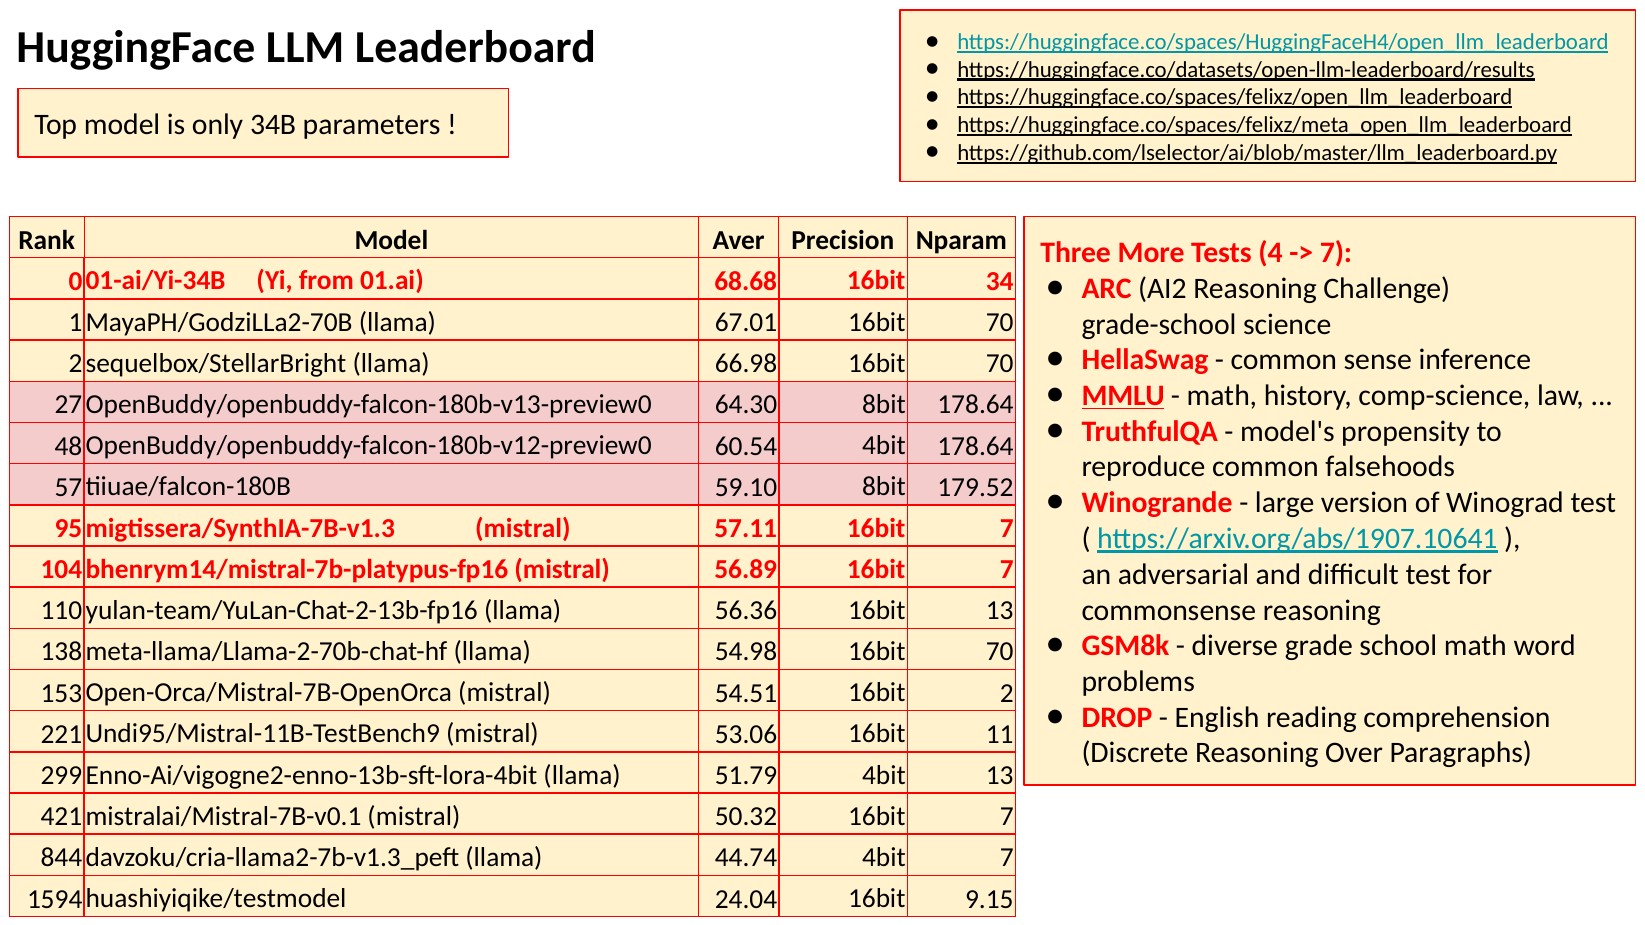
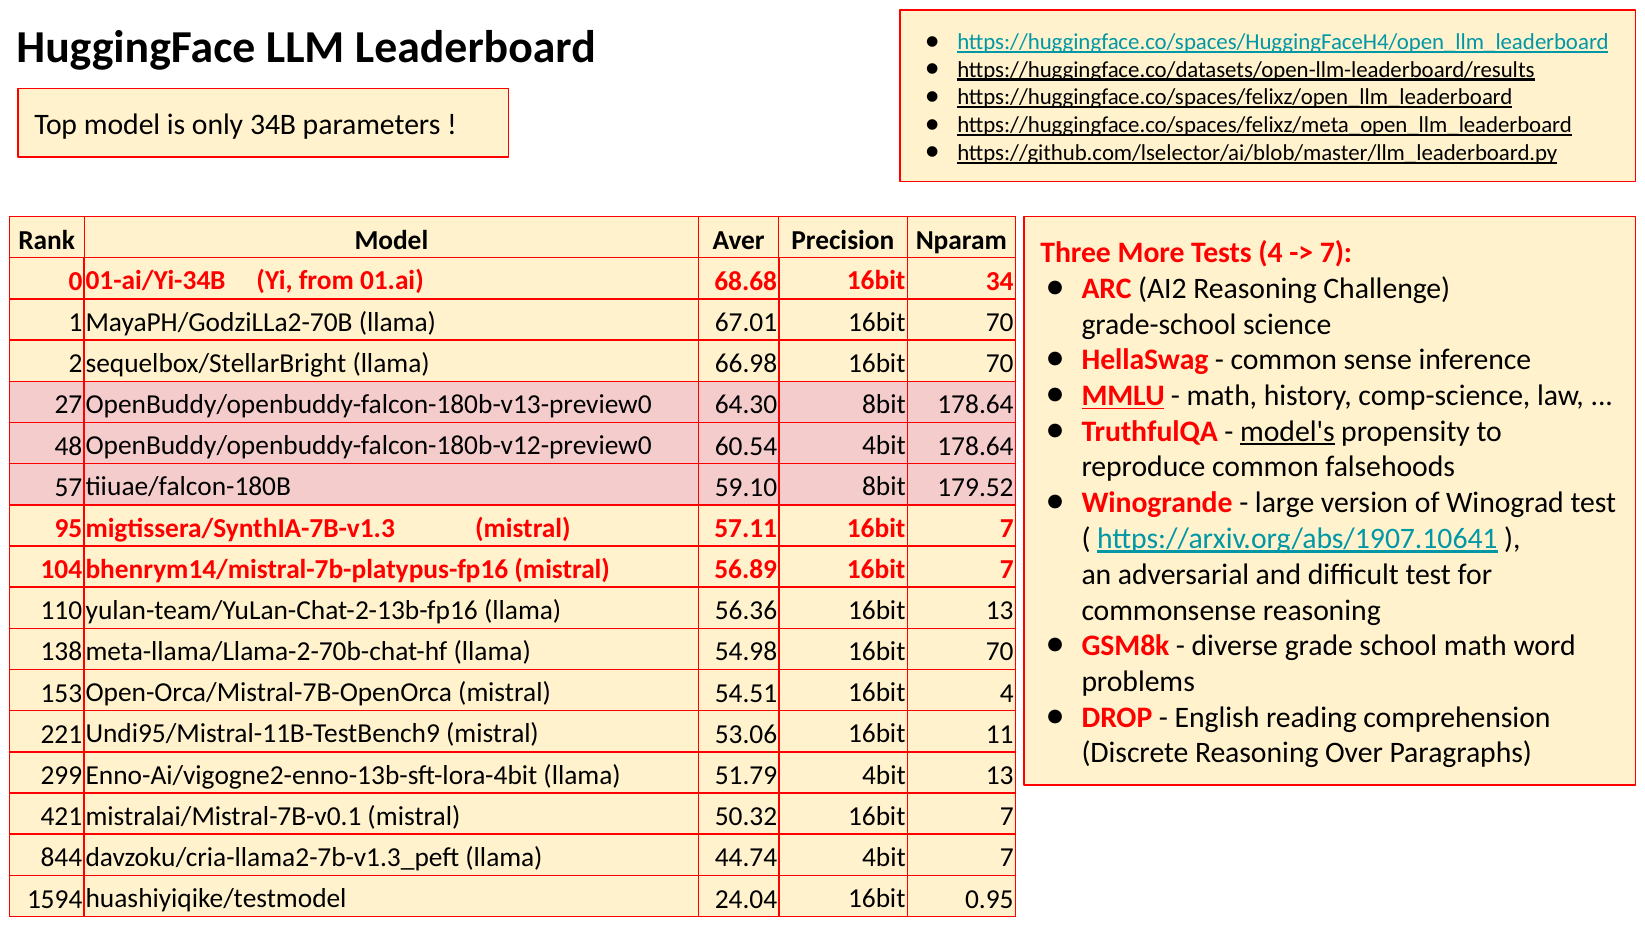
model's underline: none -> present
16bit 2: 2 -> 4
9.15: 9.15 -> 0.95
